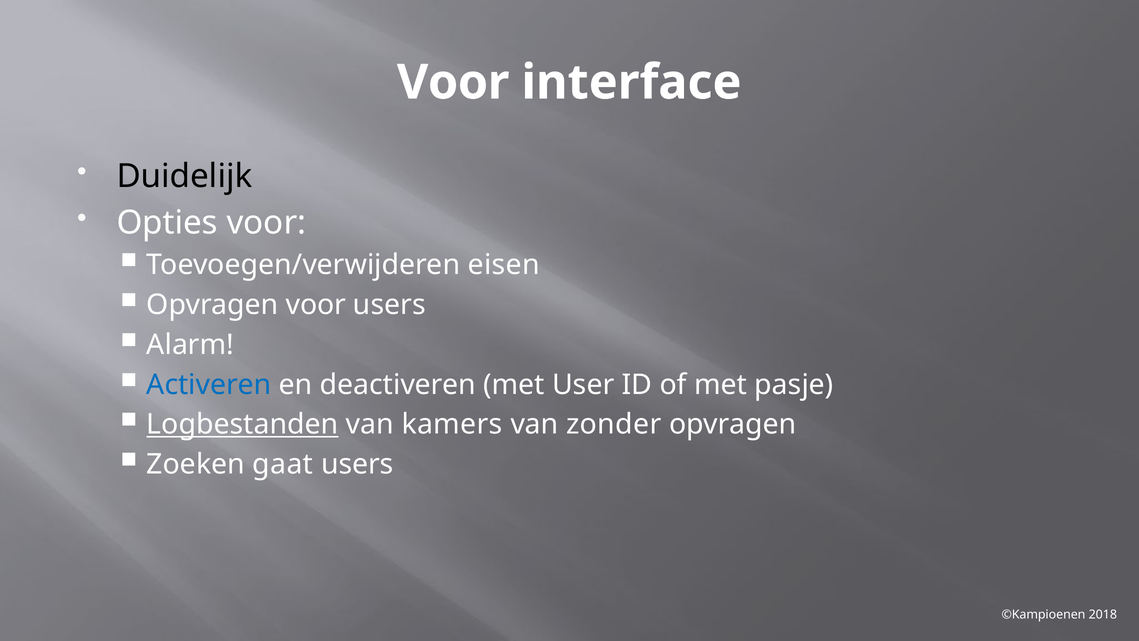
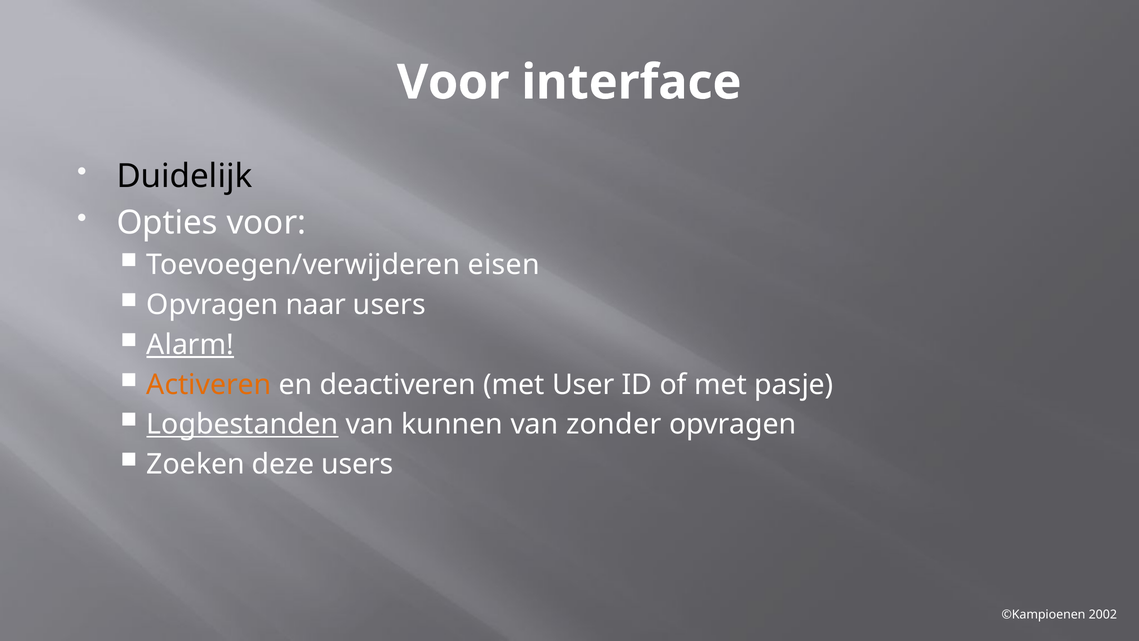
Opvragen voor: voor -> naar
Alarm underline: none -> present
Activeren colour: blue -> orange
kamers: kamers -> kunnen
gaat: gaat -> deze
2018: 2018 -> 2002
